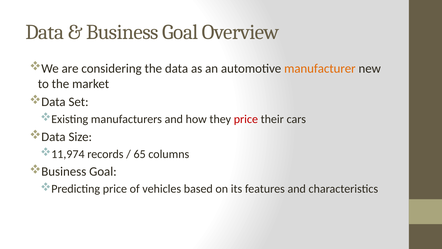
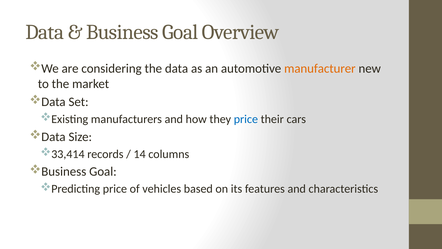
price at (246, 119) colour: red -> blue
11,974: 11,974 -> 33,414
65: 65 -> 14
